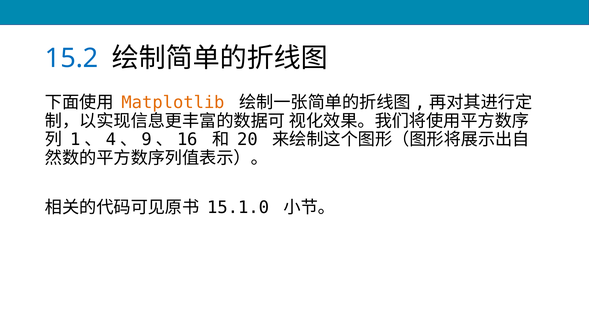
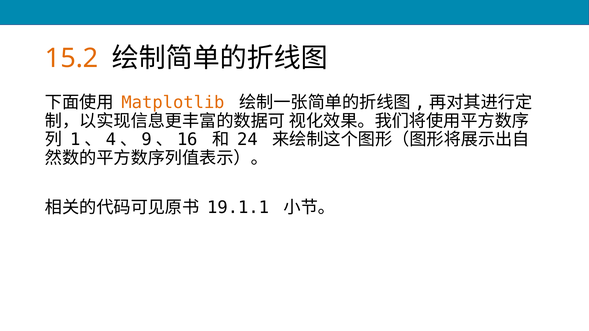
15.2 colour: blue -> orange
20: 20 -> 24
15.1.0: 15.1.0 -> 19.1.1
